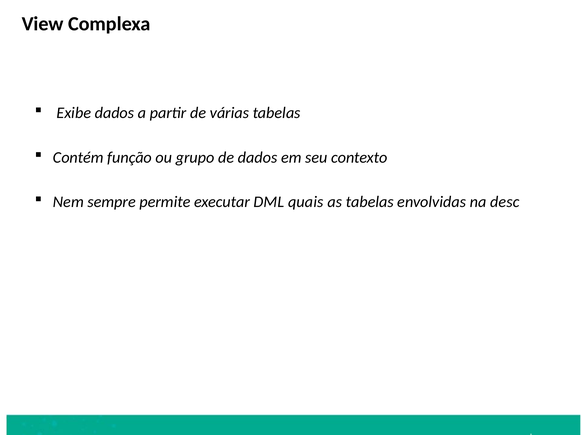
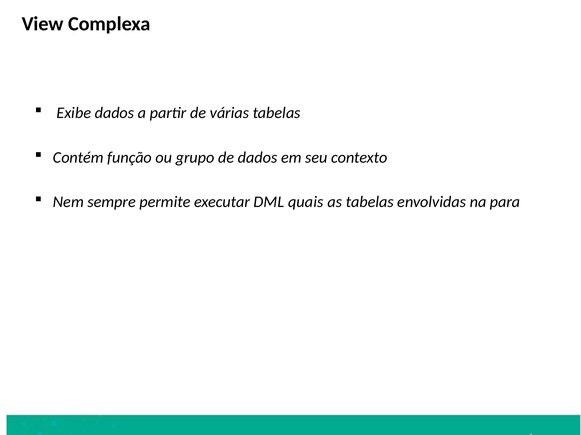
desc: desc -> para
